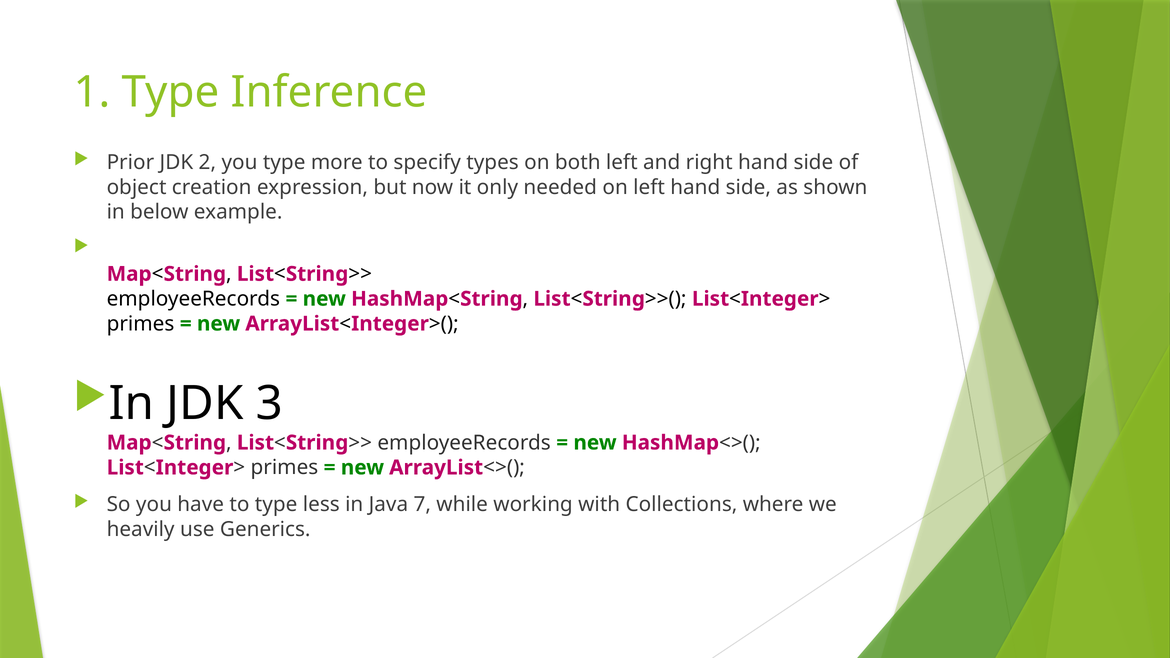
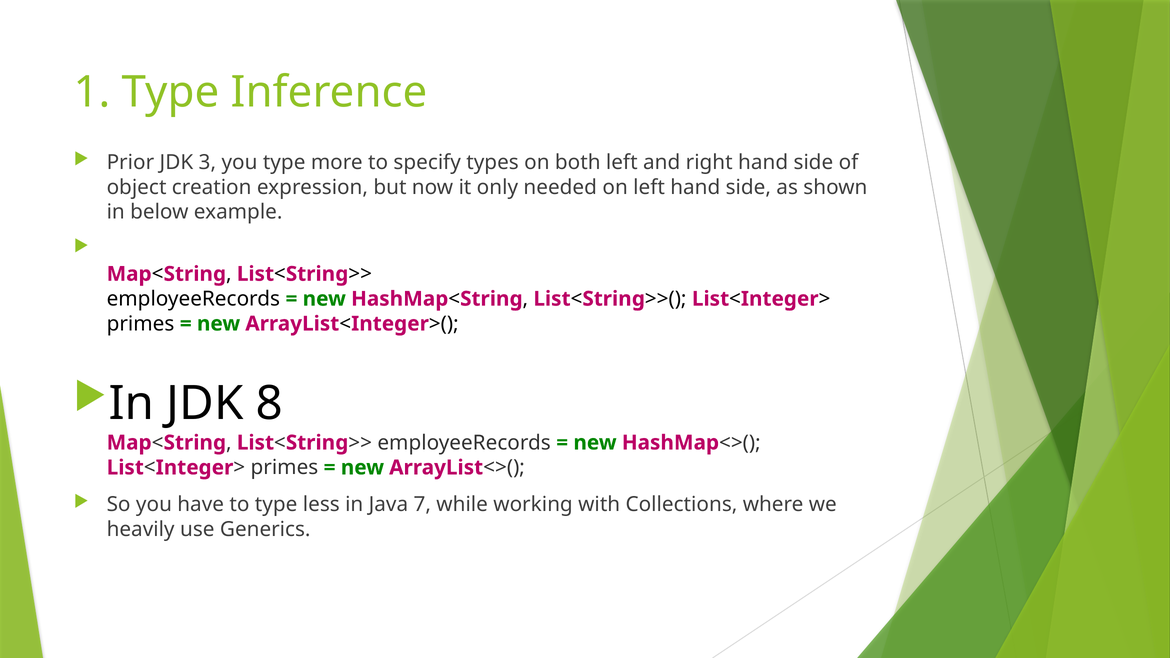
2: 2 -> 3
3: 3 -> 8
